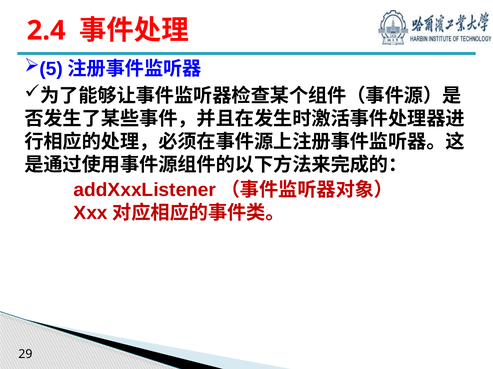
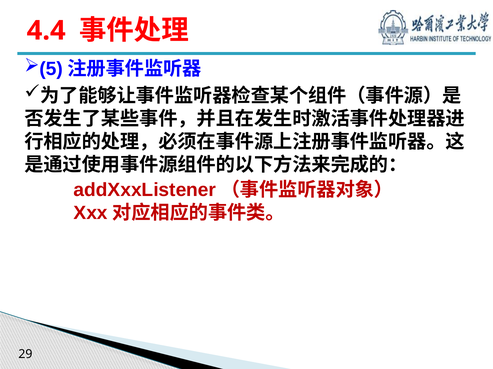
2.4: 2.4 -> 4.4
